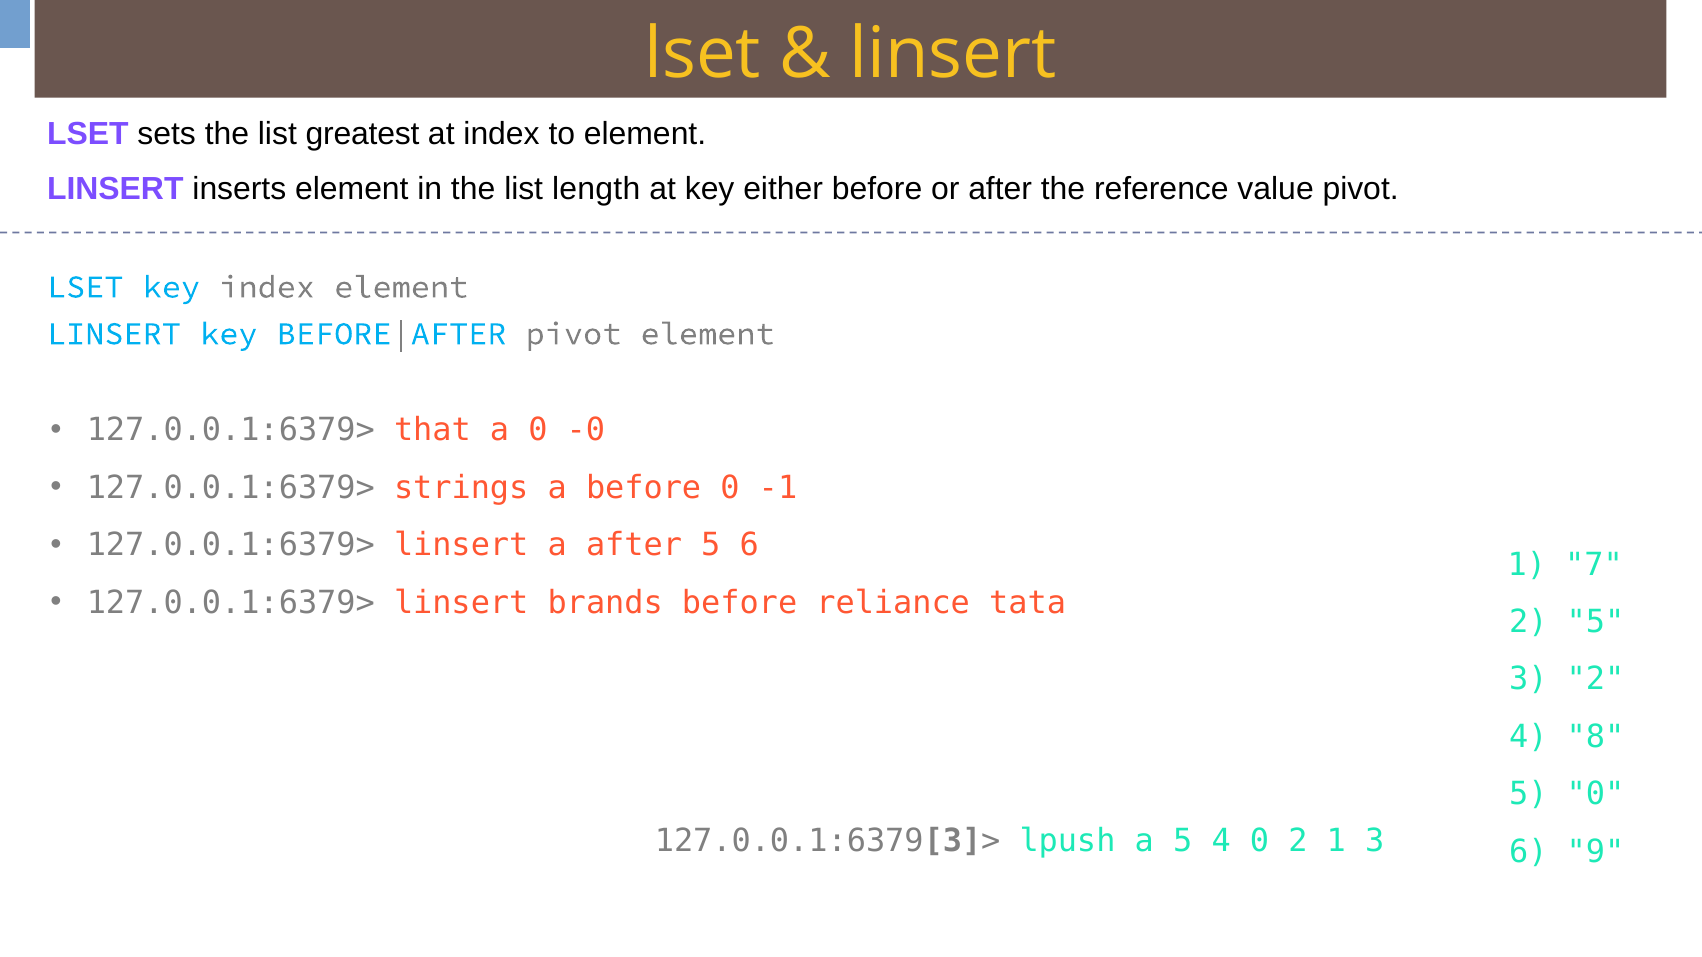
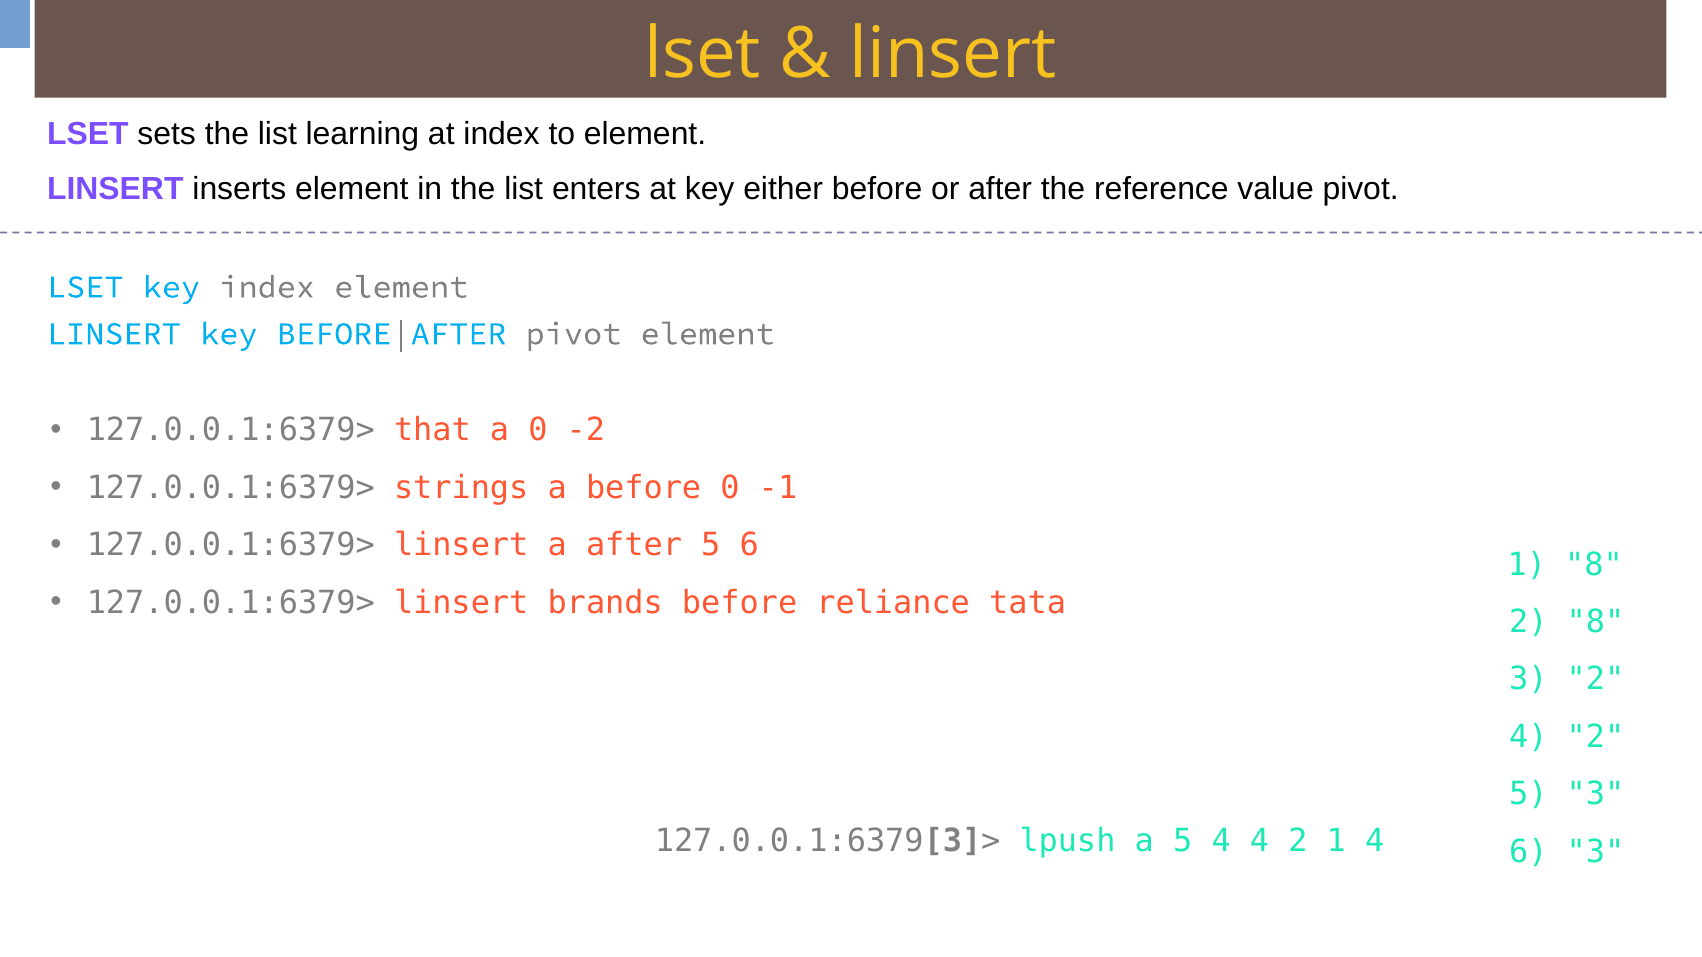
greatest: greatest -> learning
length: length -> enters
-0: -0 -> -2
1 7: 7 -> 8
2 5: 5 -> 8
8 at (1595, 737): 8 -> 2
5 0: 0 -> 3
4 0: 0 -> 4
1 3: 3 -> 4
6 9: 9 -> 3
